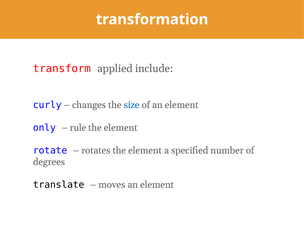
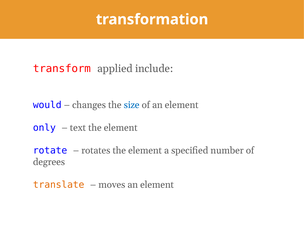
curly: curly -> would
rule: rule -> text
translate colour: black -> orange
